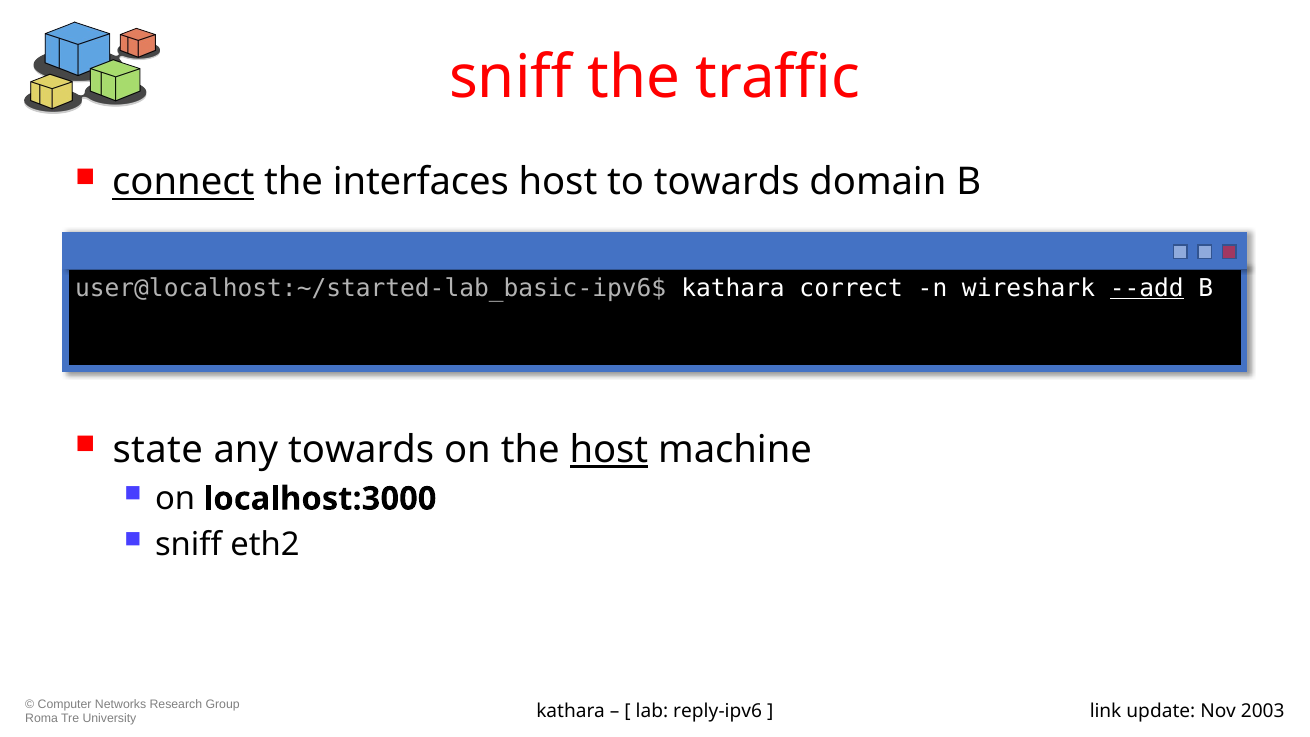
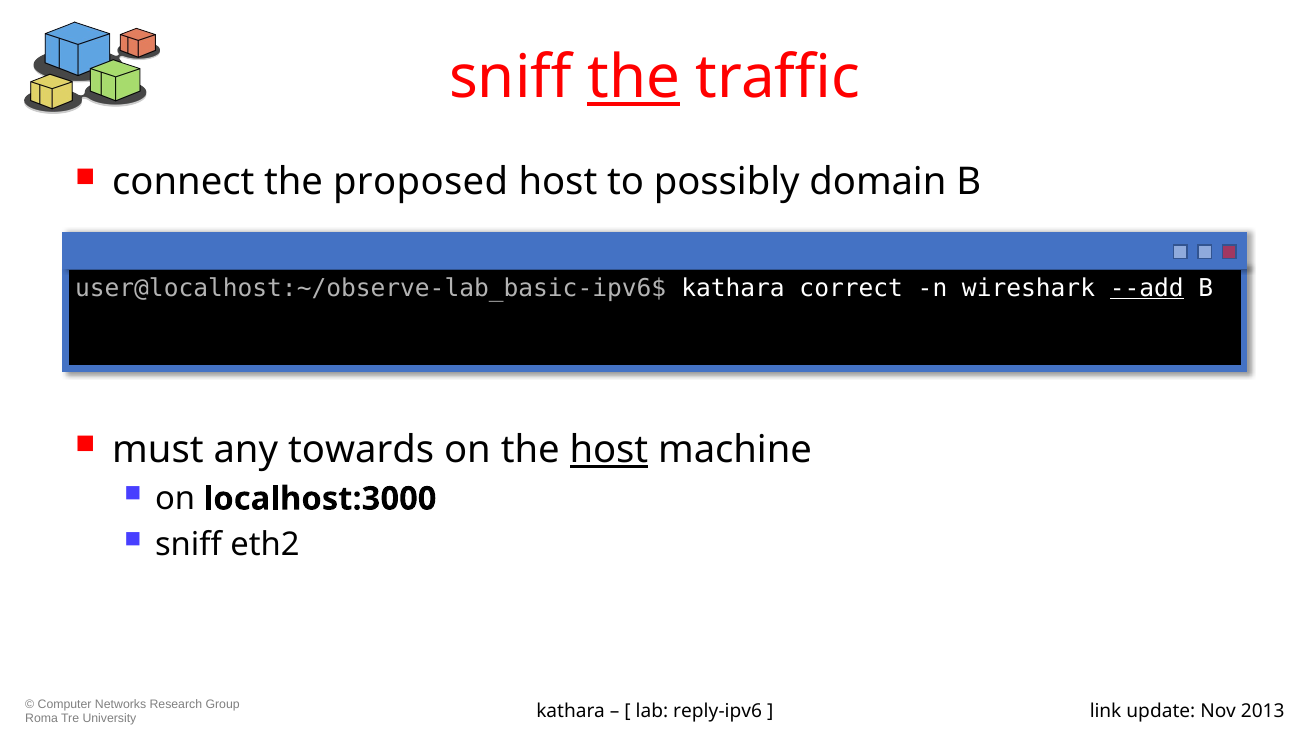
the at (634, 78) underline: none -> present
connect underline: present -> none
interfaces: interfaces -> proposed
to towards: towards -> possibly
user@localhost:~/started-lab_basic-ipv6$: user@localhost:~/started-lab_basic-ipv6$ -> user@localhost:~/observe-lab_basic-ipv6$
state: state -> must
2003: 2003 -> 2013
